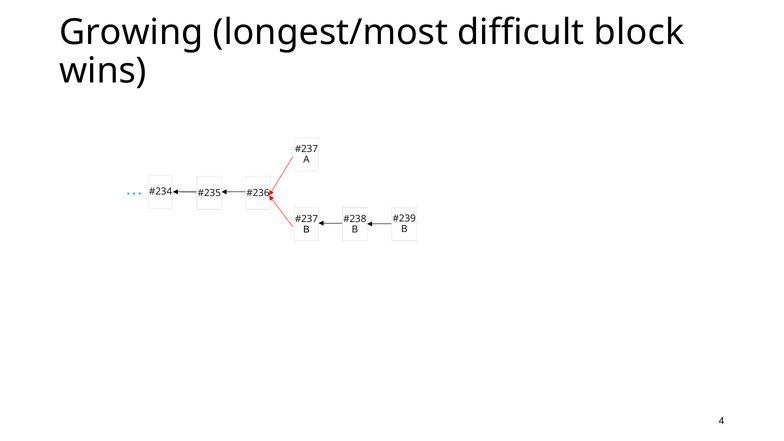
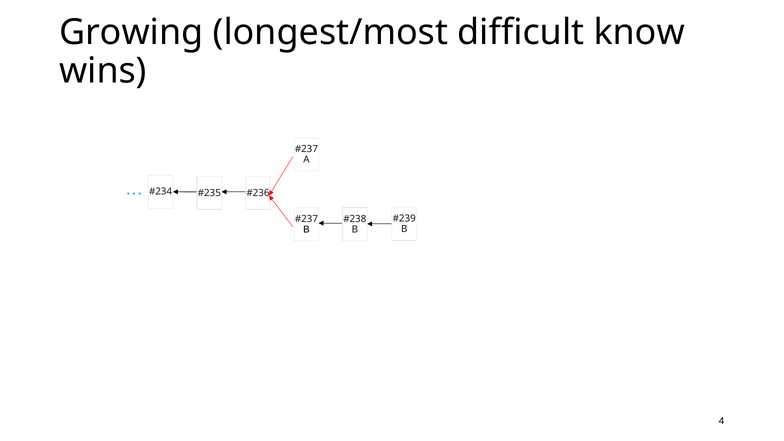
block: block -> know
